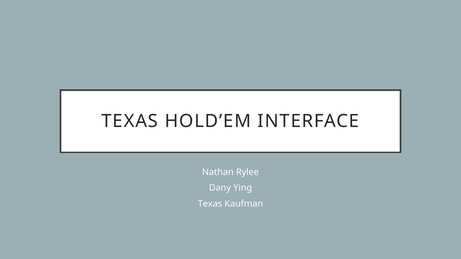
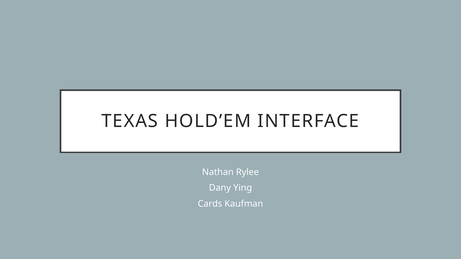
Texas at (210, 204): Texas -> Cards
